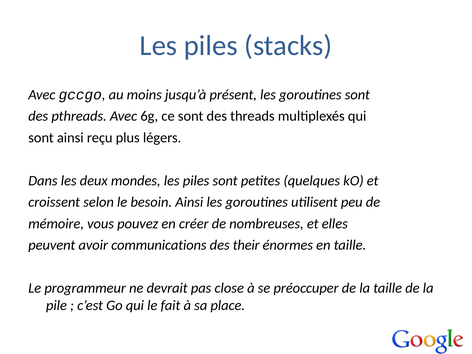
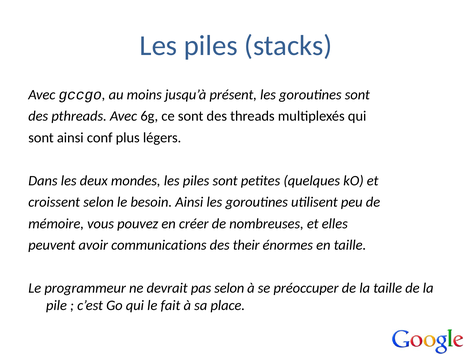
reçu: reçu -> conf
pas close: close -> selon
